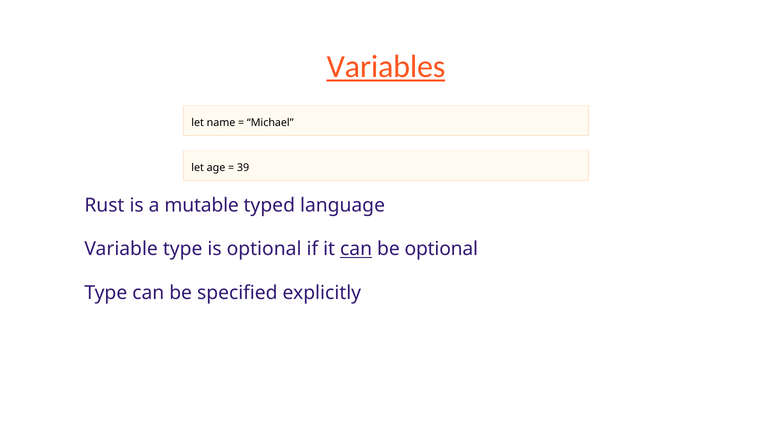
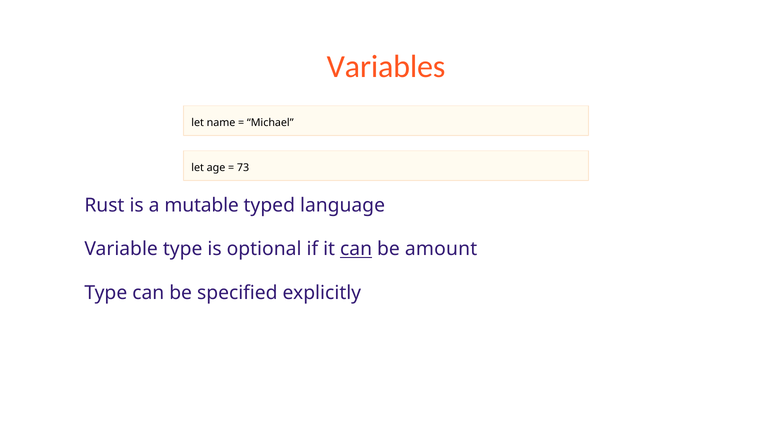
Variables underline: present -> none
39: 39 -> 73
be optional: optional -> amount
